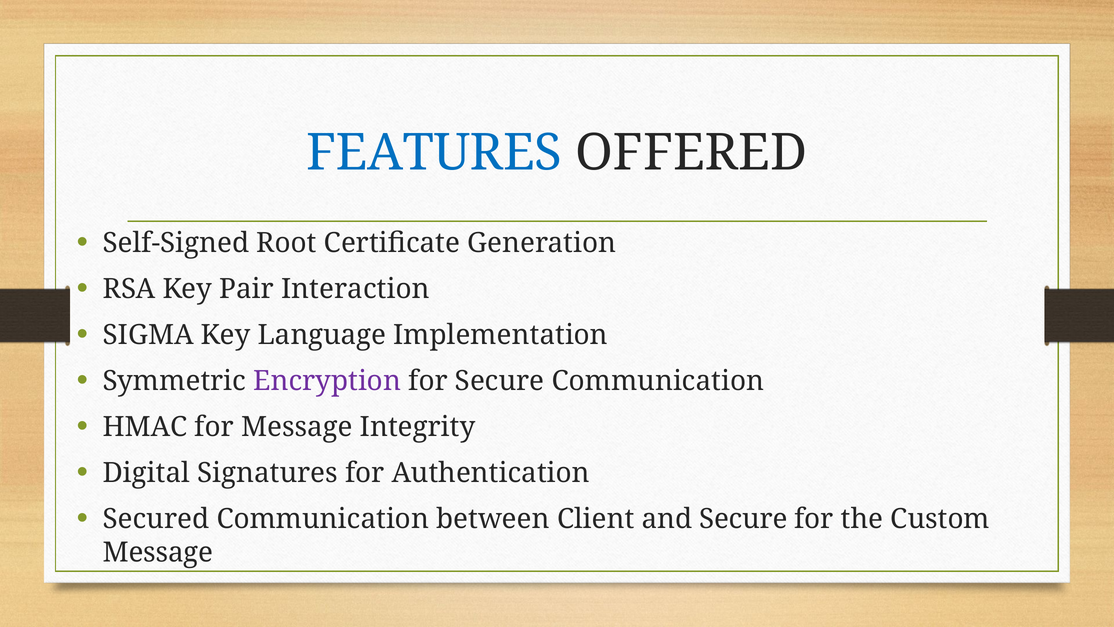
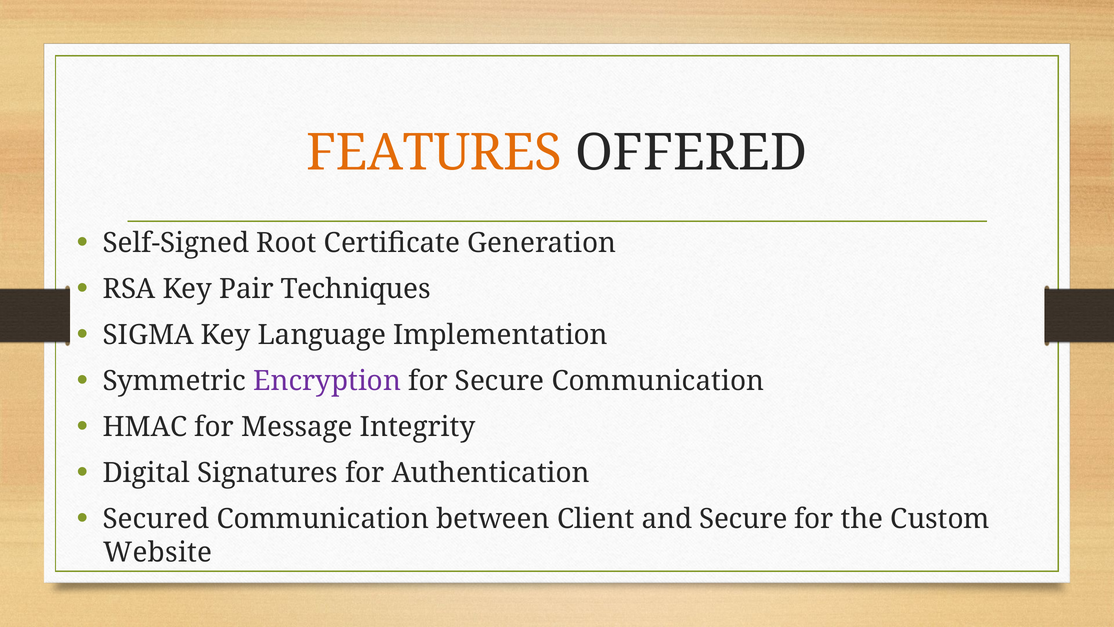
FEATURES colour: blue -> orange
Interaction: Interaction -> Techniques
Message at (158, 552): Message -> Website
